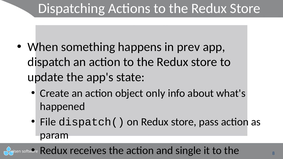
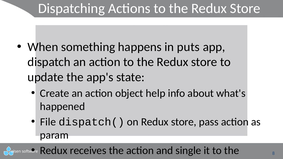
prev: prev -> puts
only: only -> help
